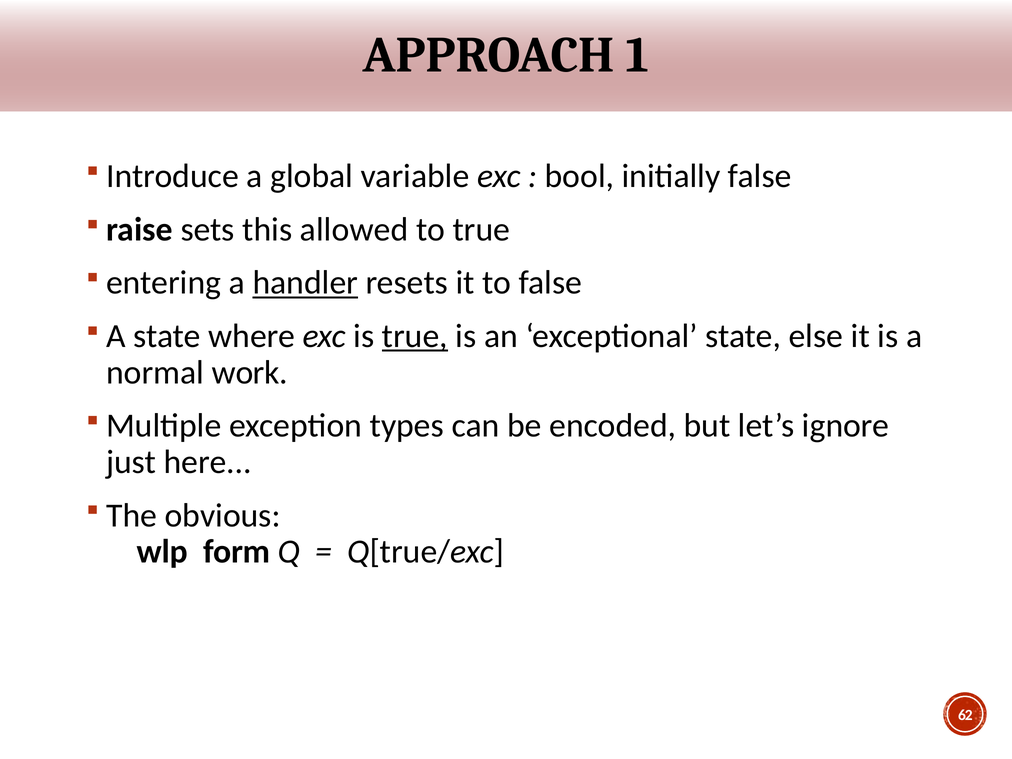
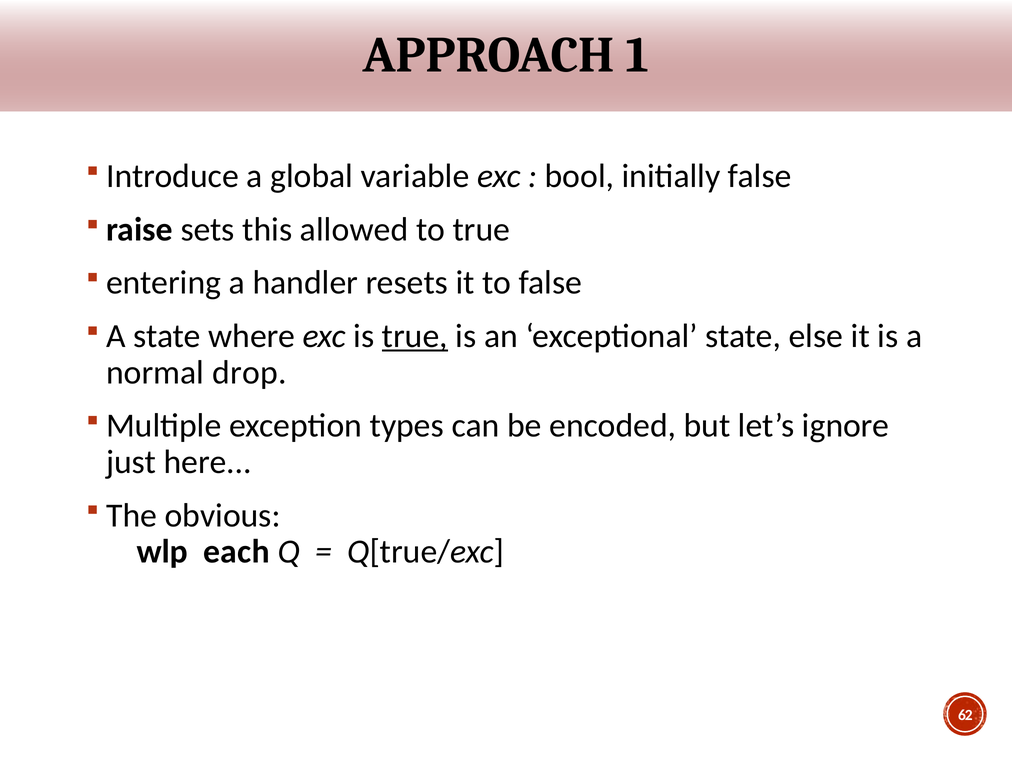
handler underline: present -> none
work: work -> drop
form: form -> each
